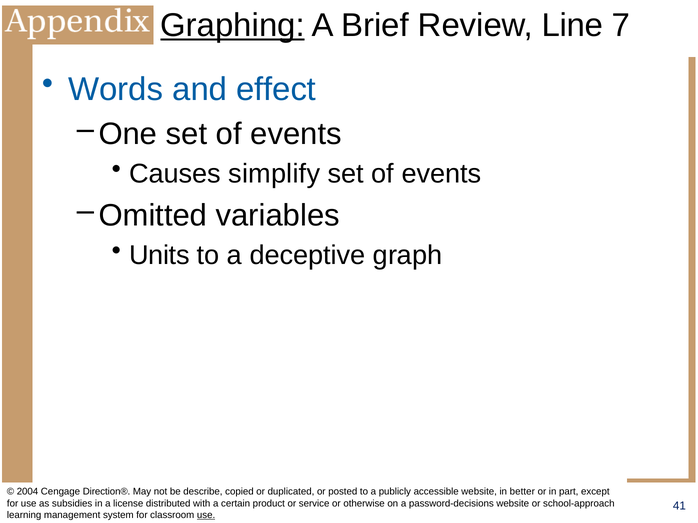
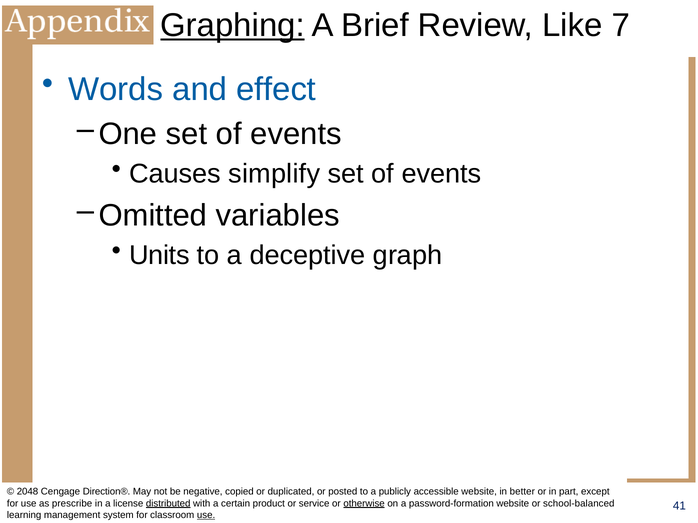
Line: Line -> Like
2004: 2004 -> 2048
describe: describe -> negative
subsidies: subsidies -> prescribe
distributed underline: none -> present
otherwise underline: none -> present
password-decisions: password-decisions -> password-formation
school-approach: school-approach -> school-balanced
